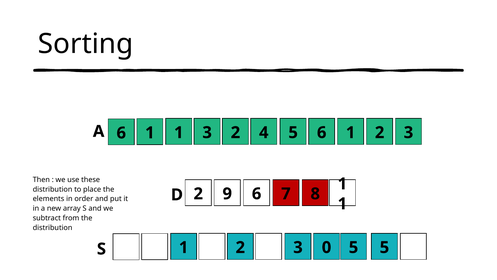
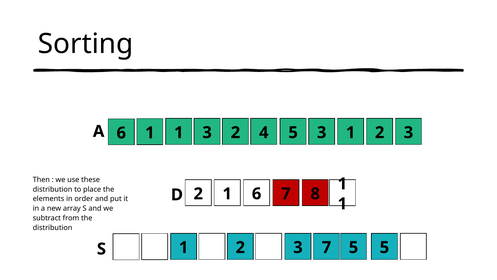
1 6: 6 -> 3
2 9: 9 -> 1
1 0: 0 -> 7
